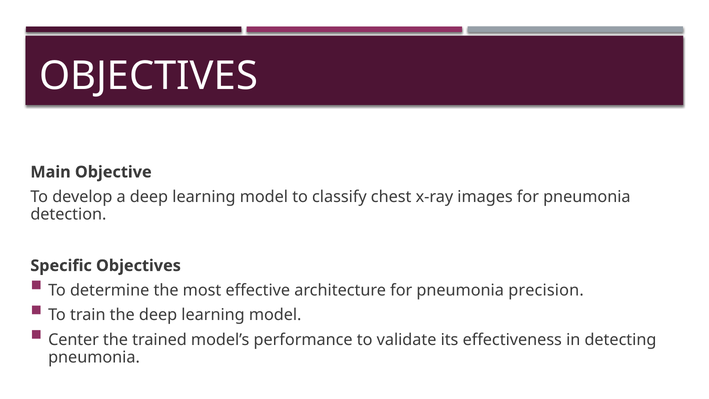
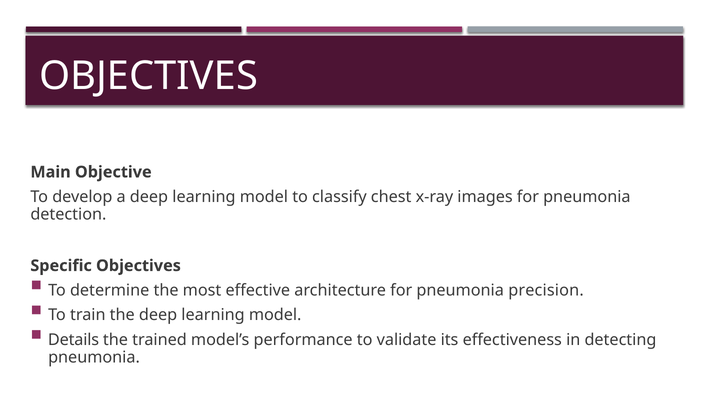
Center: Center -> Details
